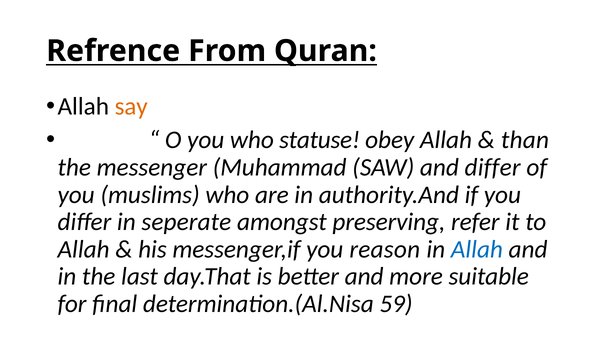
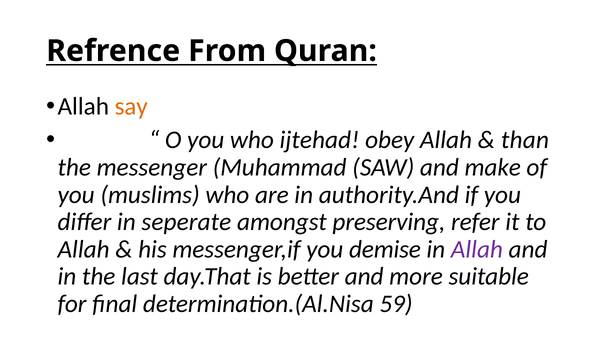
statuse: statuse -> ijtehad
and differ: differ -> make
reason: reason -> demise
Allah at (477, 249) colour: blue -> purple
